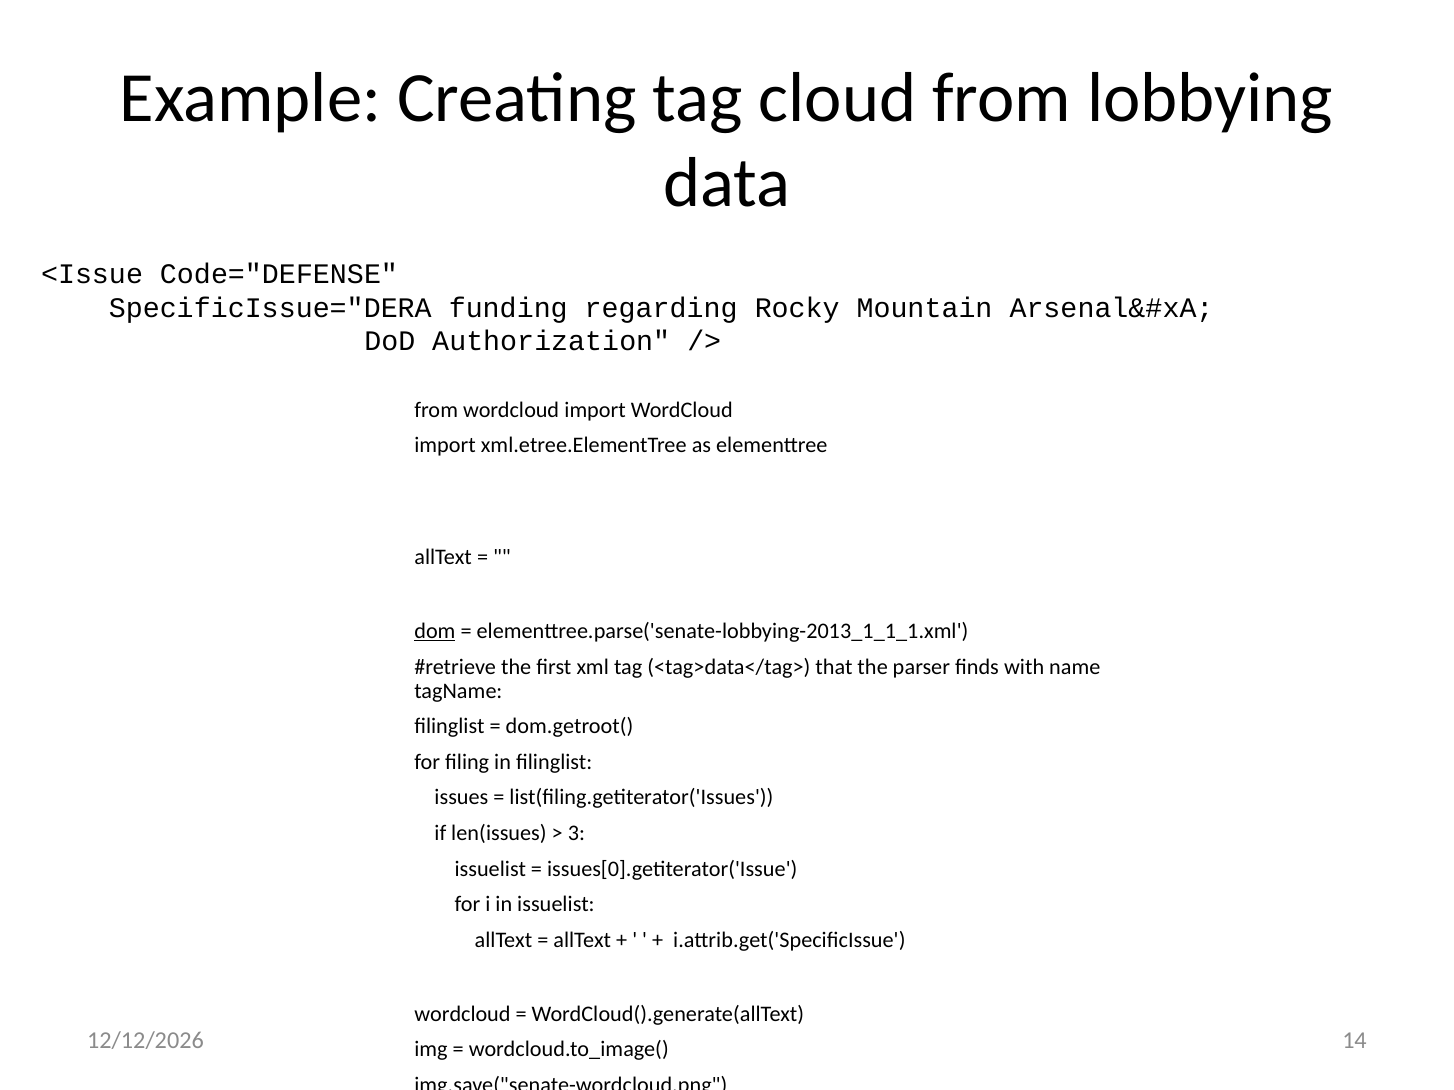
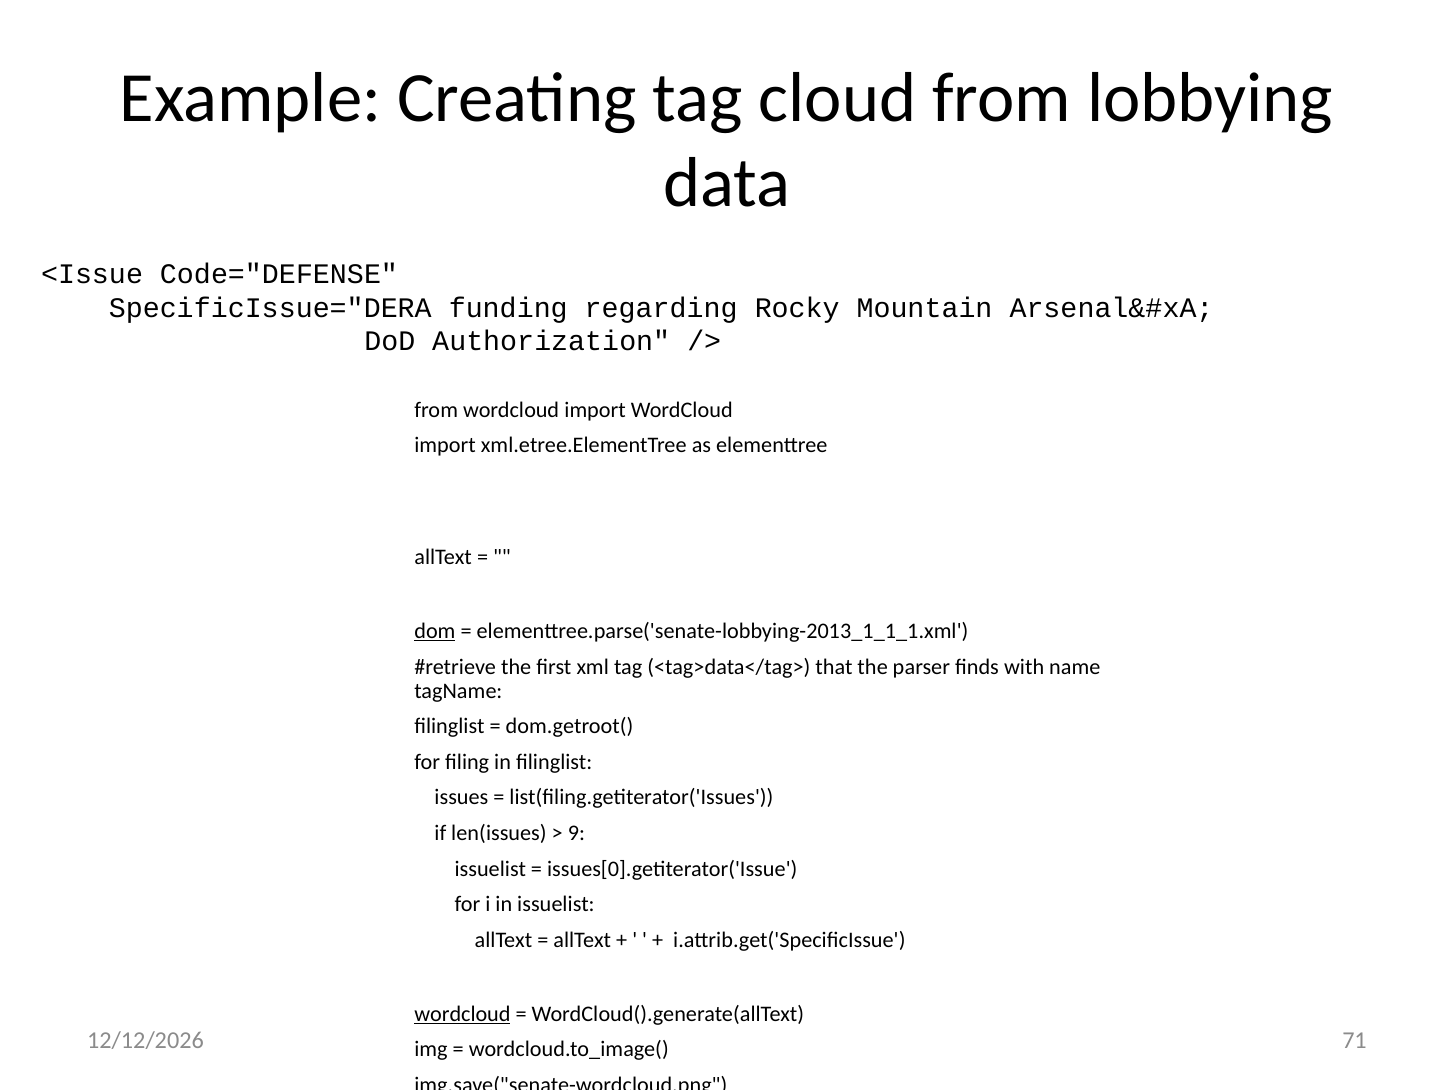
3: 3 -> 9
wordcloud at (462, 1014) underline: none -> present
14: 14 -> 71
